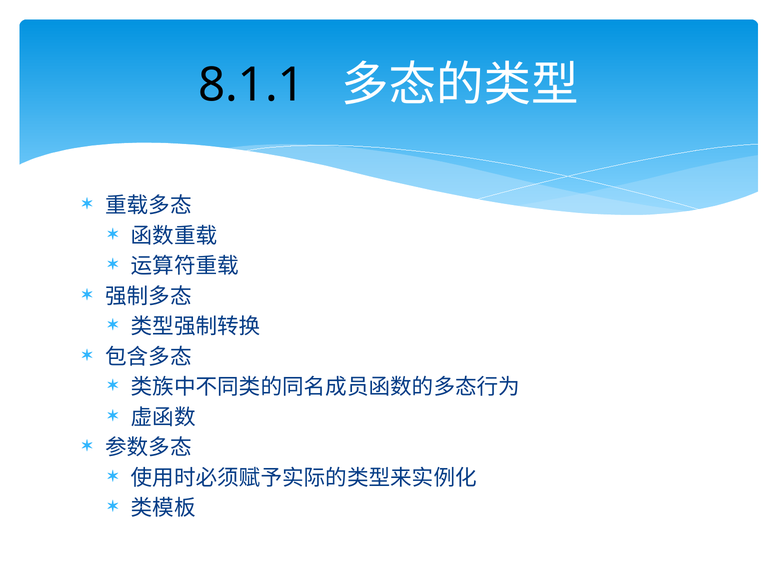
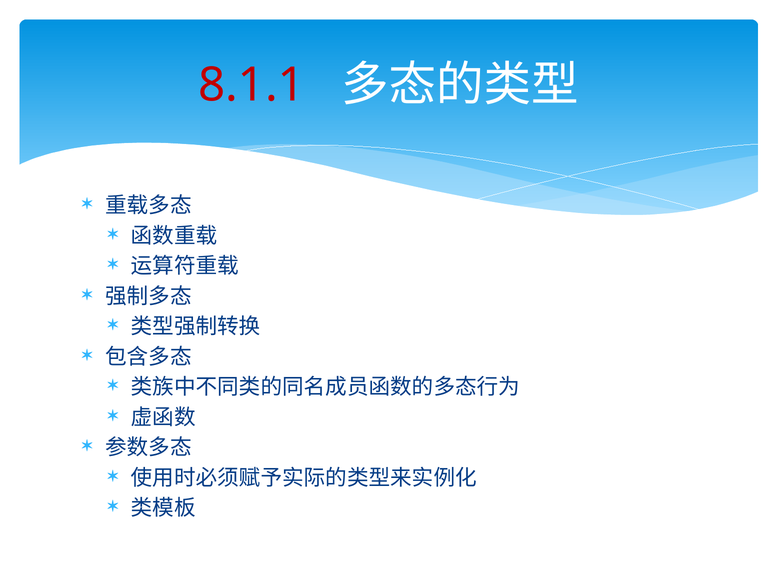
8.1.1 colour: black -> red
